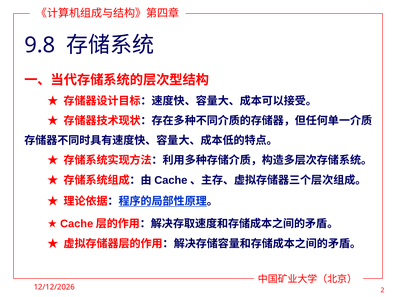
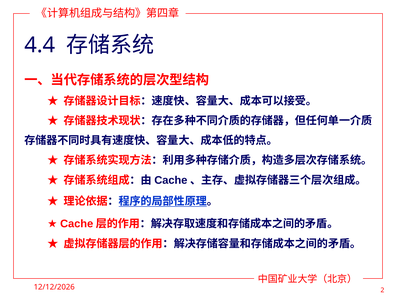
9.8: 9.8 -> 4.4
